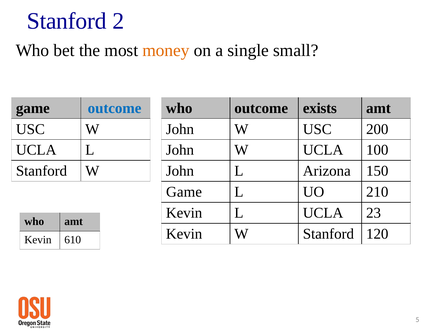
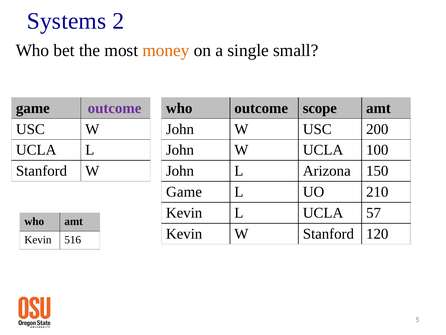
Stanford at (67, 21): Stanford -> Systems
outcome at (115, 108) colour: blue -> purple
exists: exists -> scope
23: 23 -> 57
610: 610 -> 516
